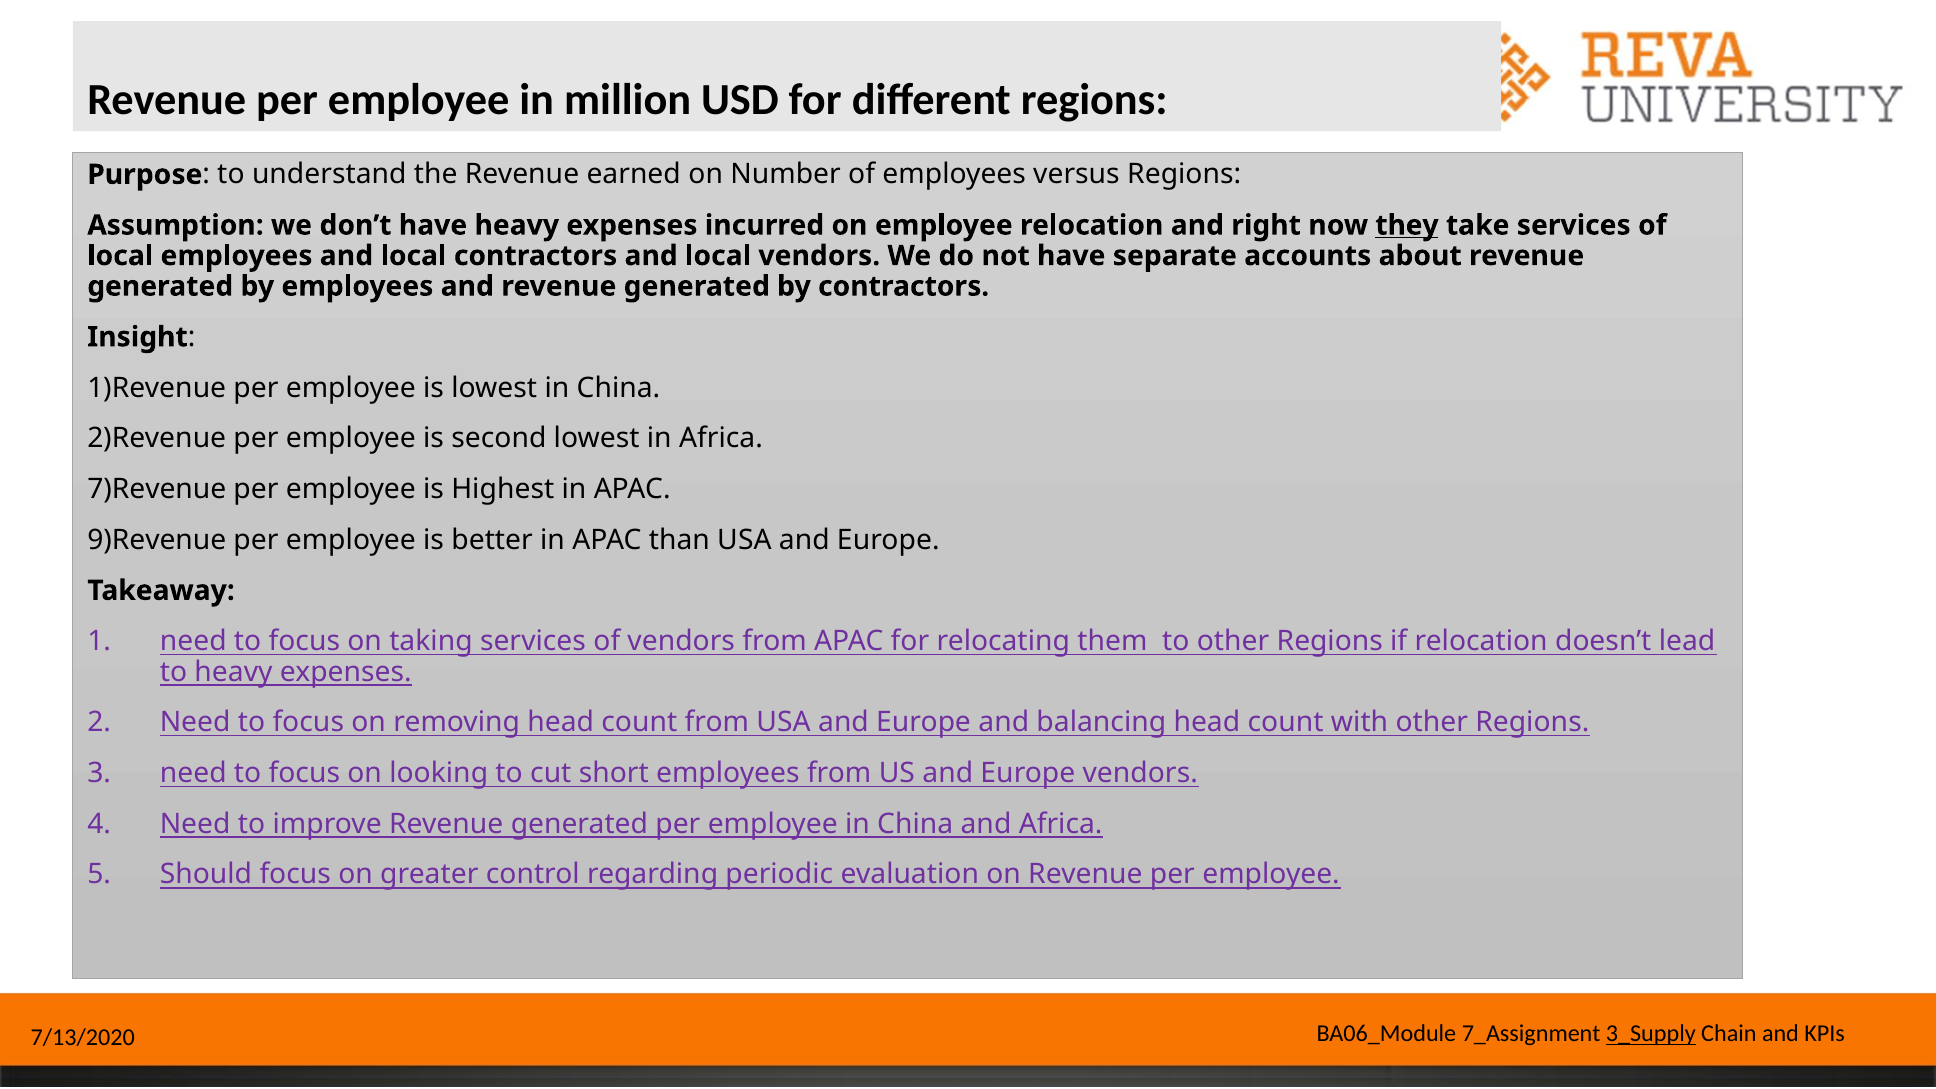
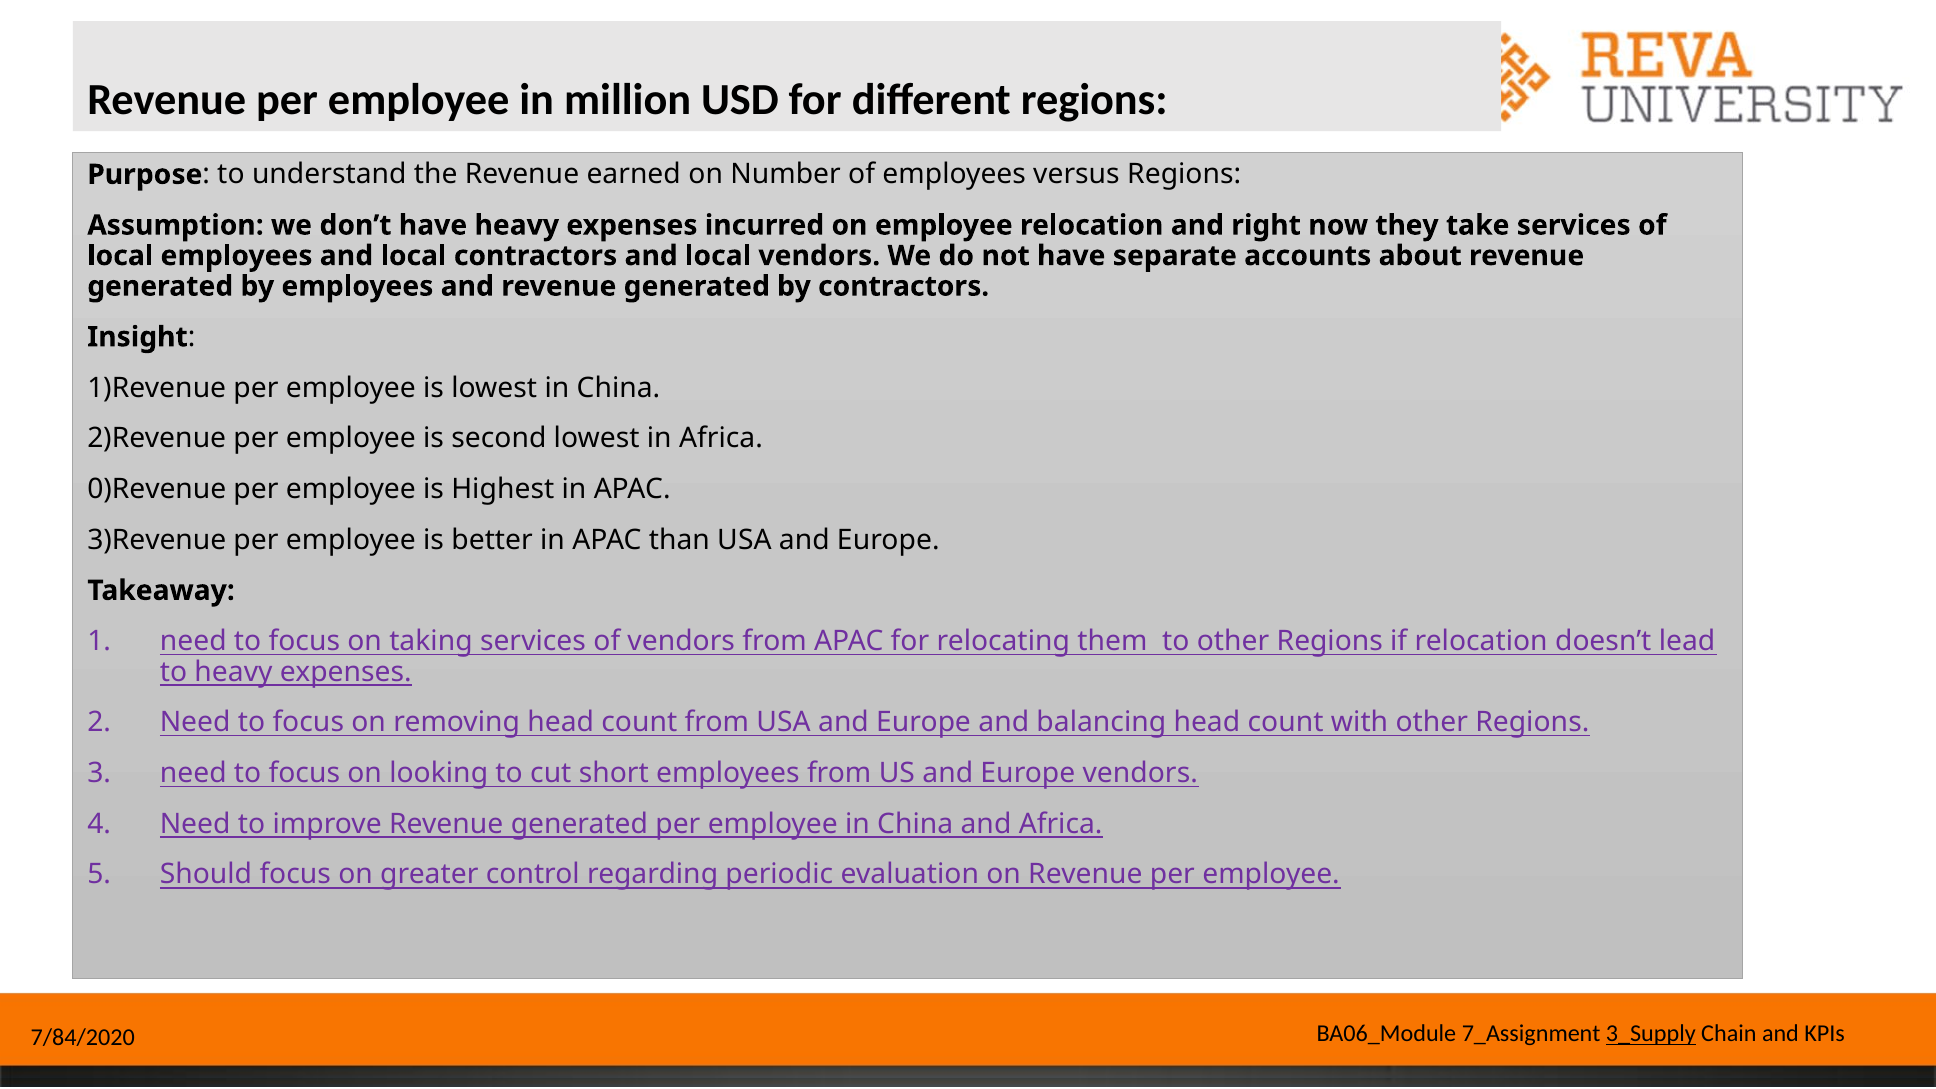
they underline: present -> none
7)Revenue: 7)Revenue -> 0)Revenue
9)Revenue: 9)Revenue -> 3)Revenue
7/13/2020: 7/13/2020 -> 7/84/2020
